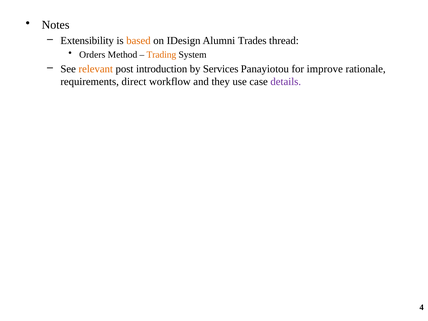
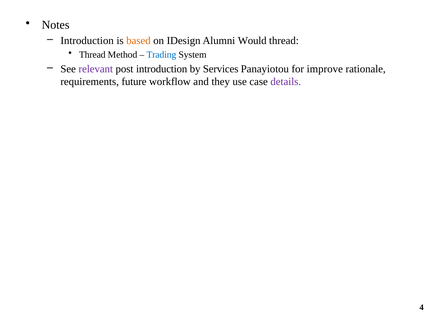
Extensibility at (87, 41): Extensibility -> Introduction
Trades: Trades -> Would
Orders at (92, 55): Orders -> Thread
Trading colour: orange -> blue
relevant colour: orange -> purple
direct: direct -> future
